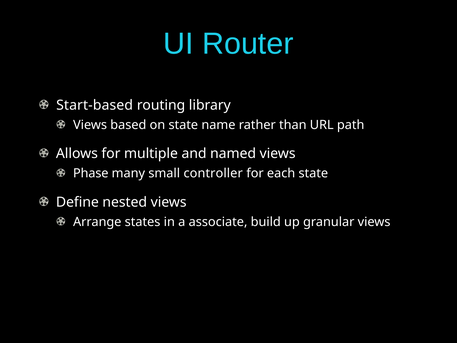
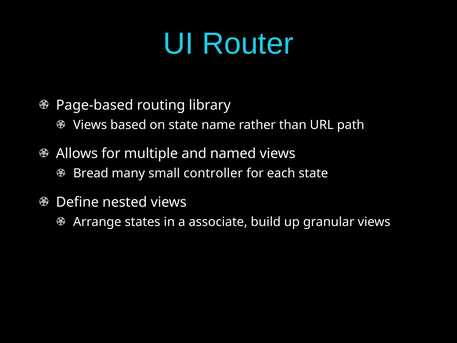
Start-based: Start-based -> Page-based
Phase: Phase -> Bread
